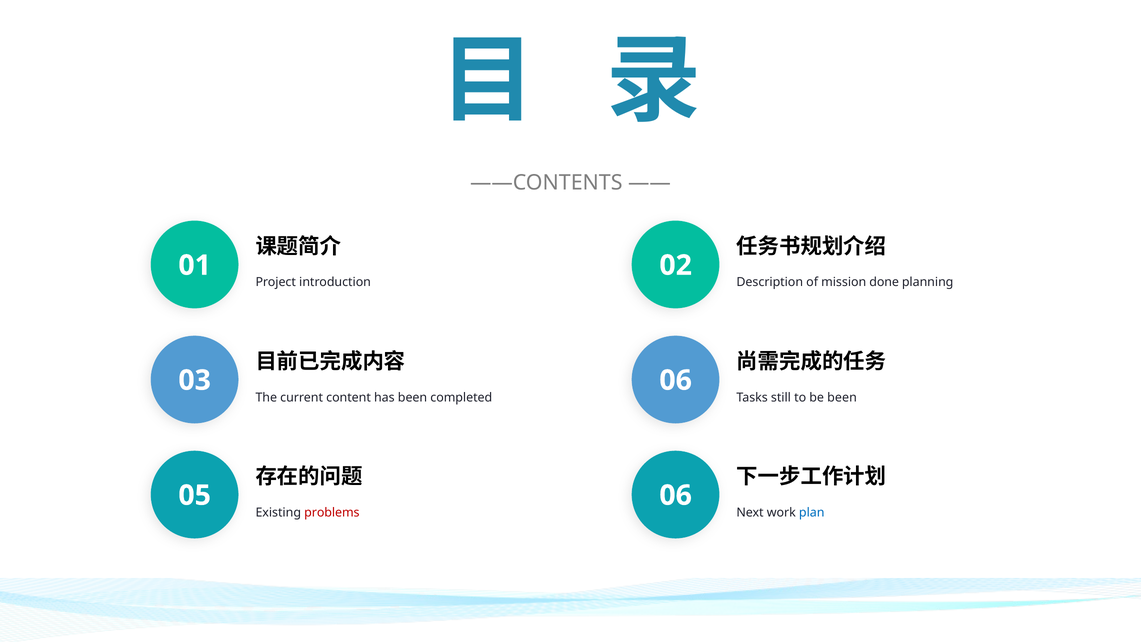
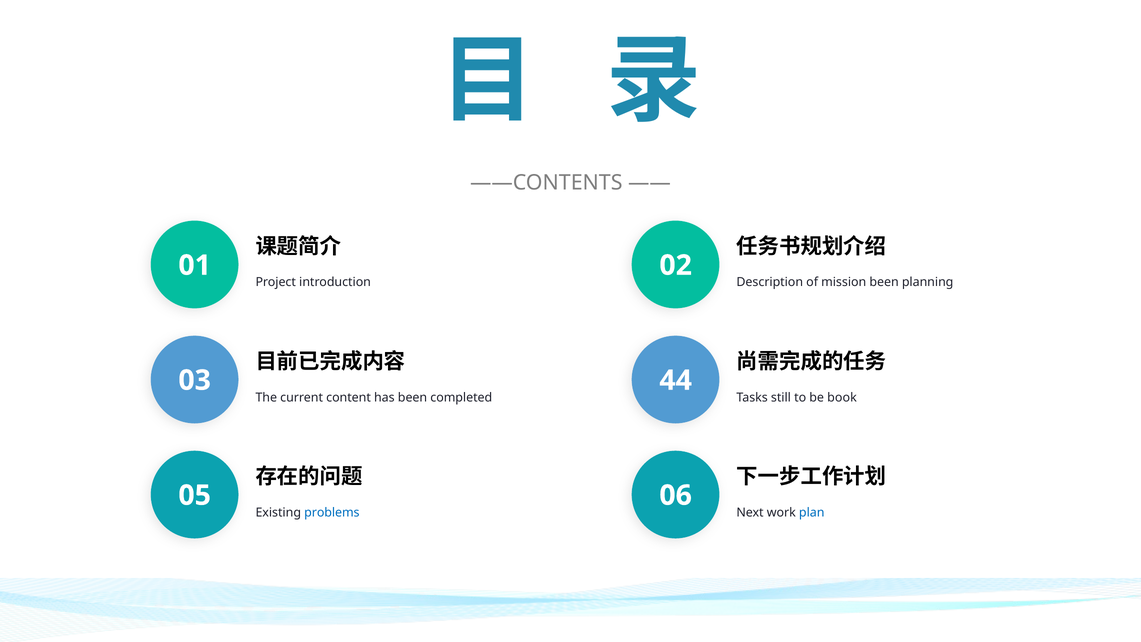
mission done: done -> been
completed 06: 06 -> 44
be been: been -> book
problems colour: red -> blue
